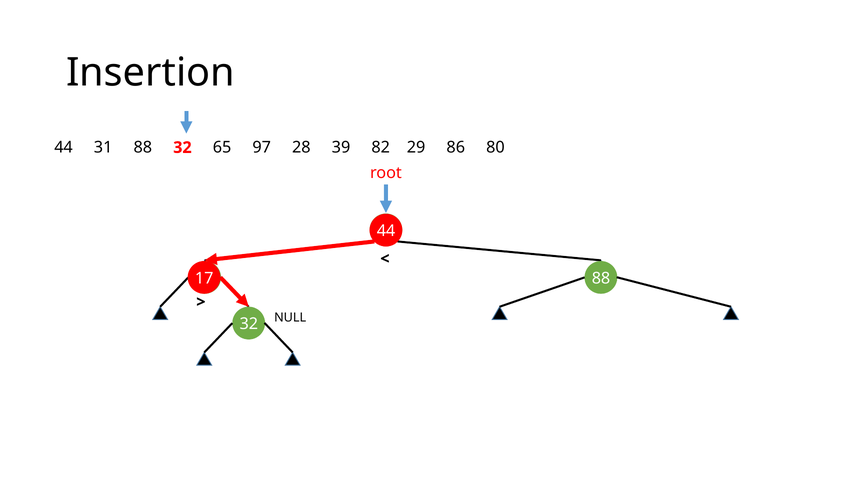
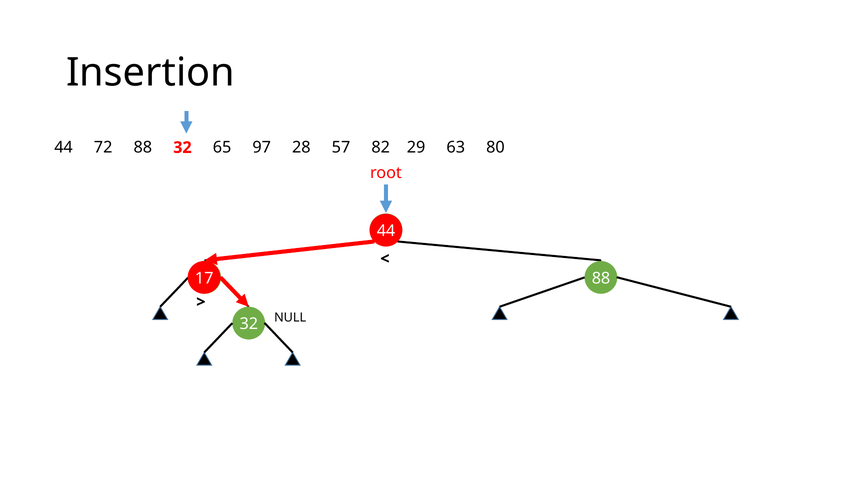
31: 31 -> 72
39: 39 -> 57
86: 86 -> 63
